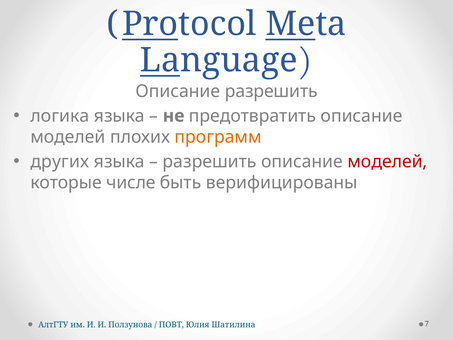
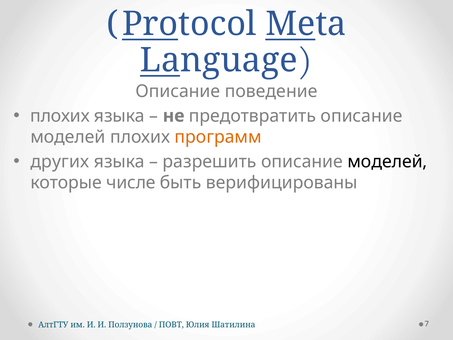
Описание разрешить: разрешить -> поведение
логика at (60, 116): логика -> плохих
моделей at (387, 162) colour: red -> black
